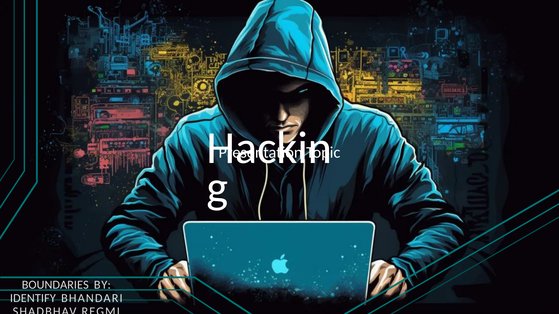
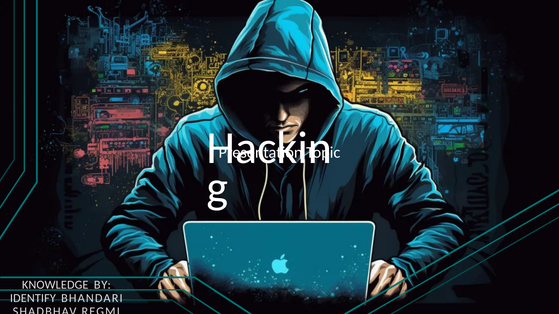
BOUNDARIES: BOUNDARIES -> KNOWLEDGE
